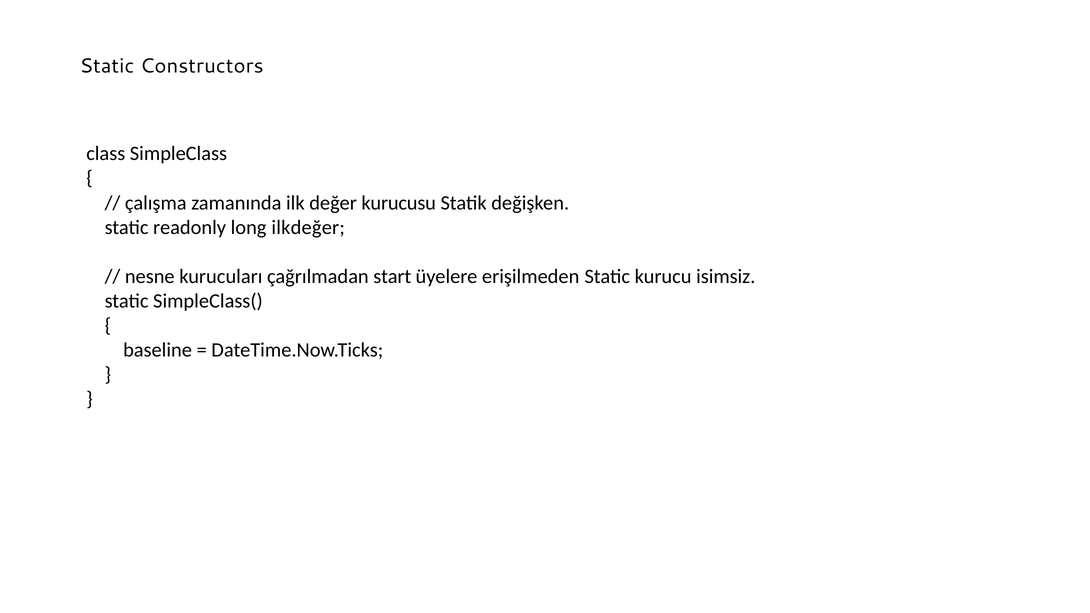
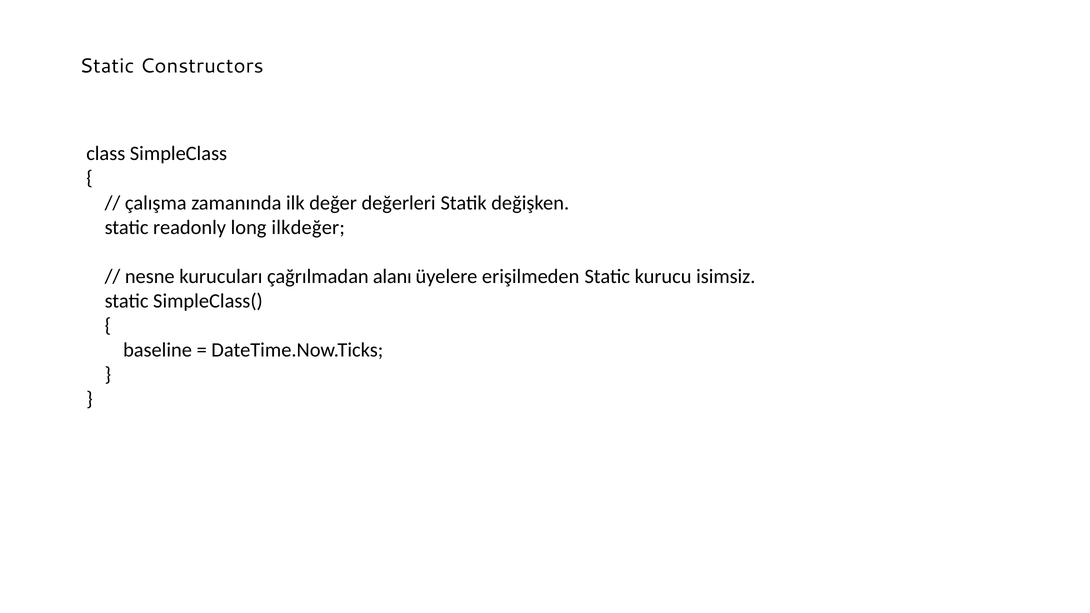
kurucusu: kurucusu -> değerleri
start: start -> alanı
